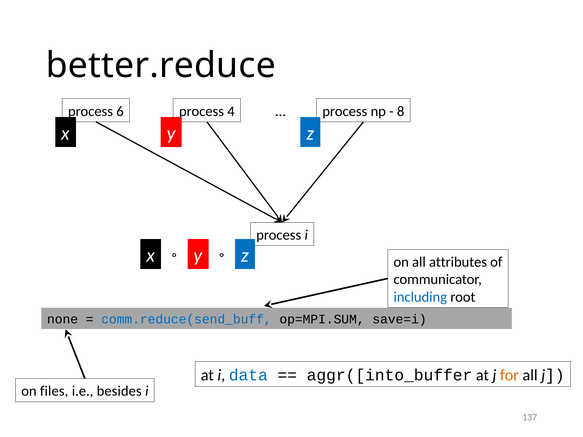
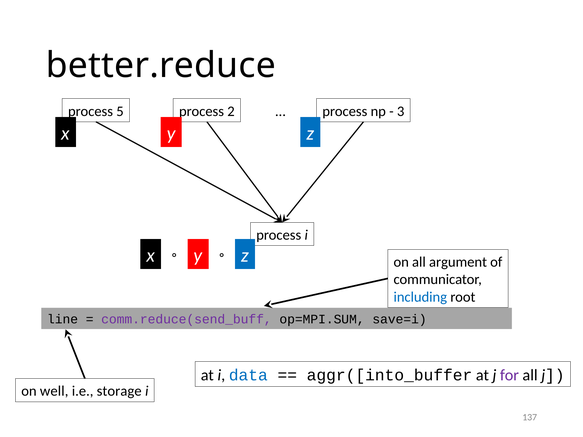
6: 6 -> 5
4: 4 -> 2
8: 8 -> 3
attributes: attributes -> argument
none: none -> line
comm.reduce(send_buff colour: blue -> purple
for colour: orange -> purple
files: files -> well
besides: besides -> storage
